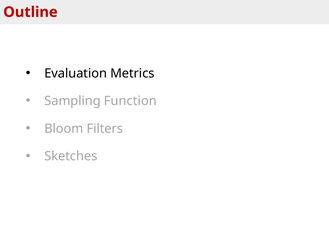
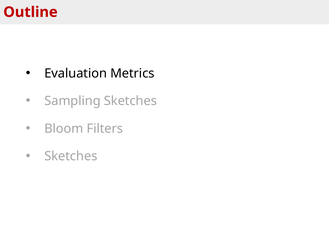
Sampling Function: Function -> Sketches
